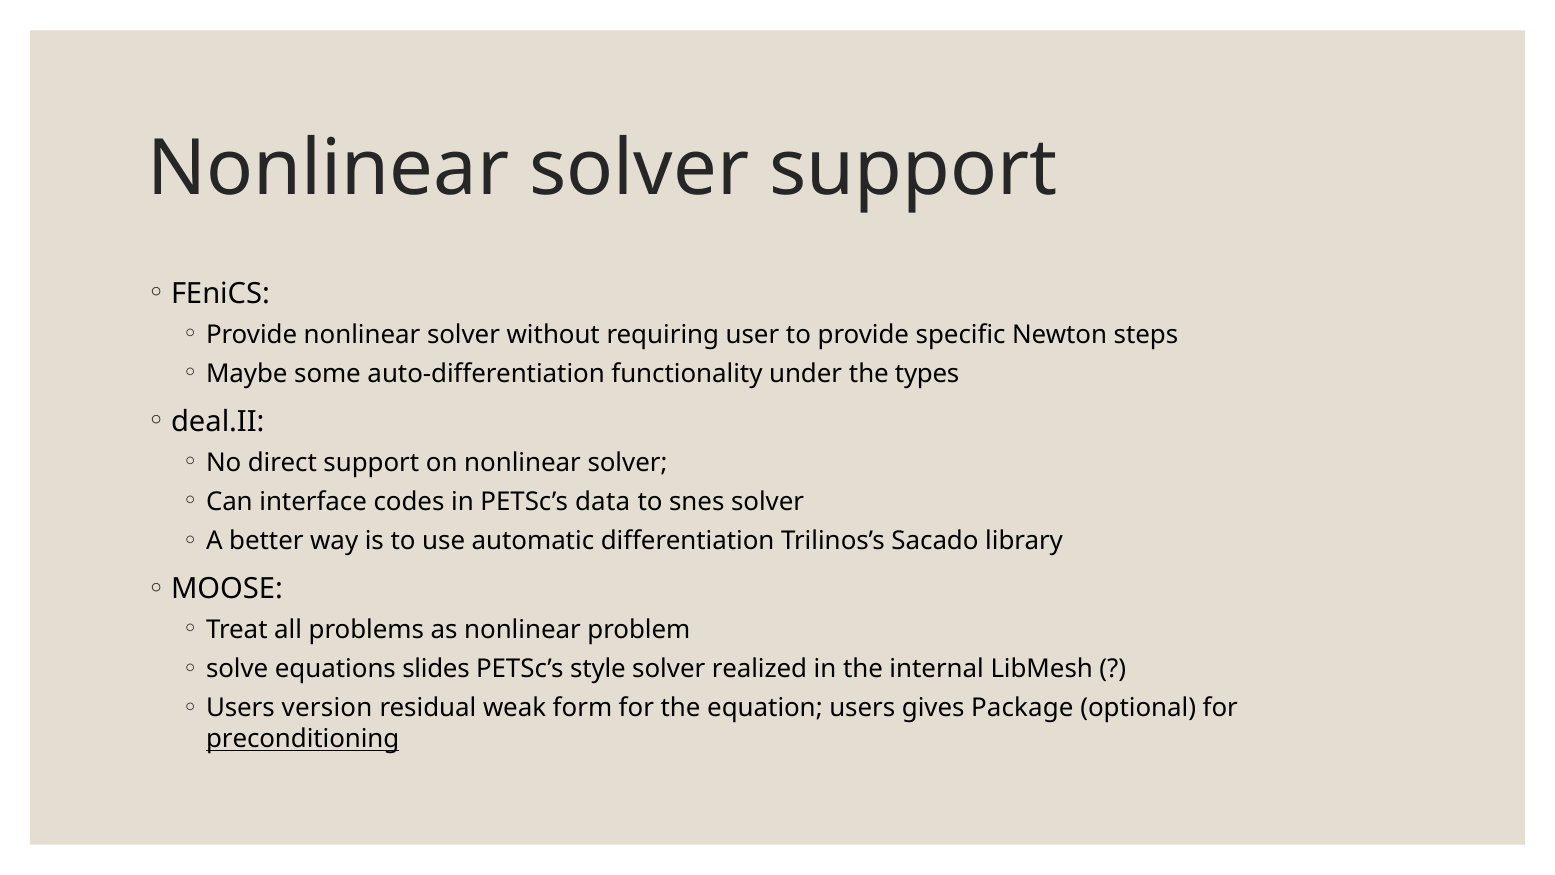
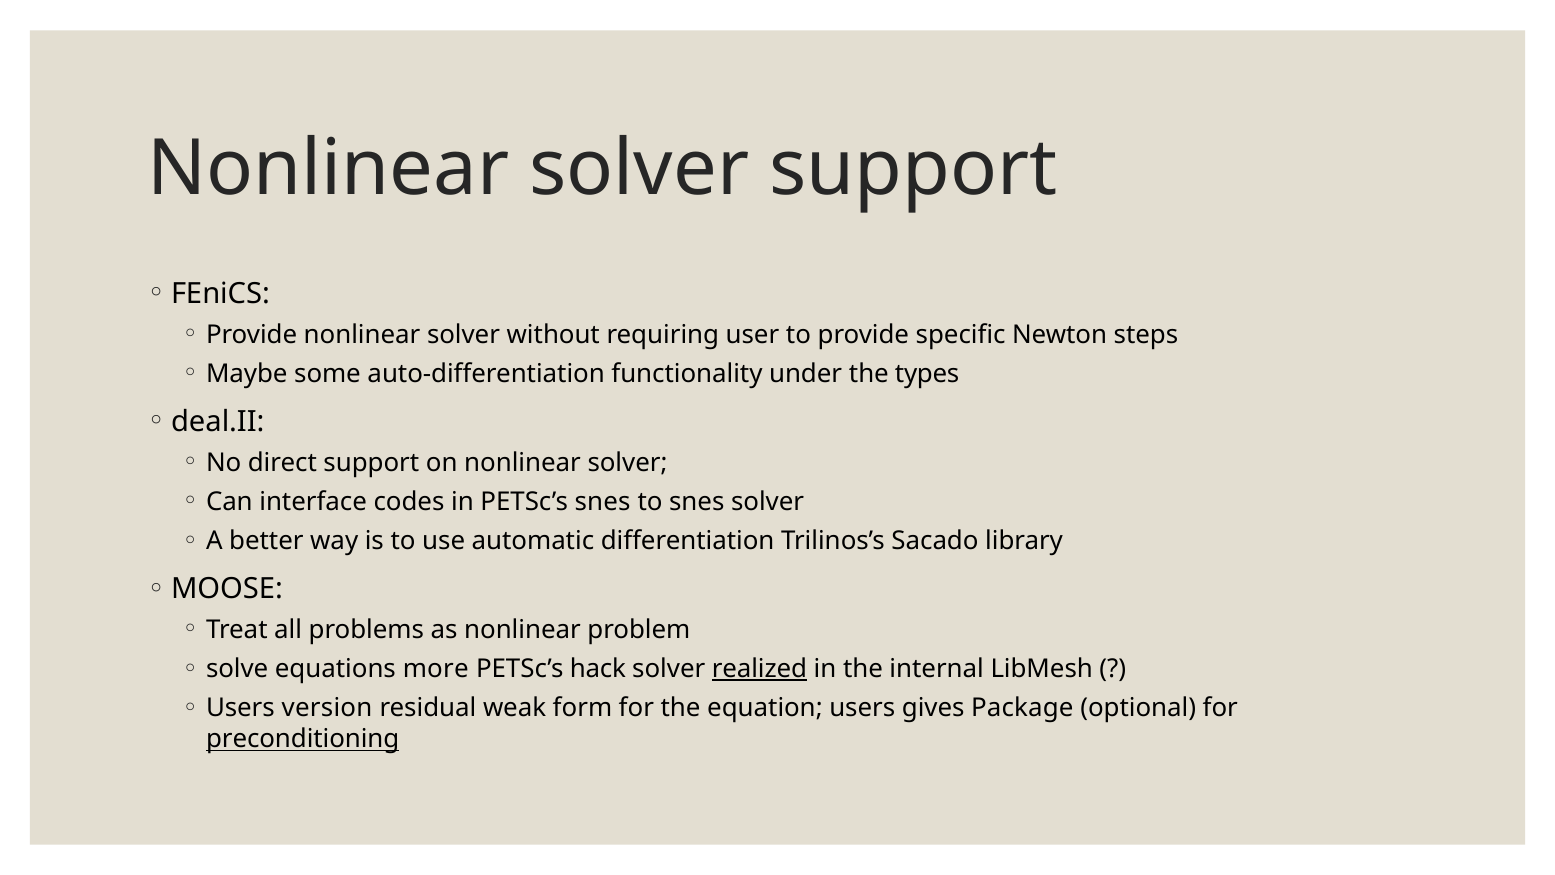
PETSc’s data: data -> snes
slides: slides -> more
style: style -> hack
realized underline: none -> present
